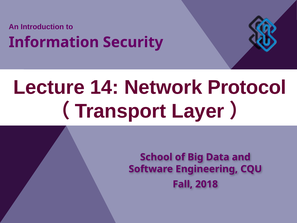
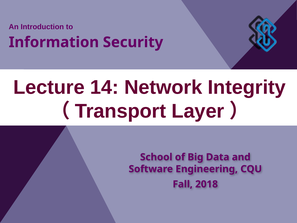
Protocol: Protocol -> Integrity
